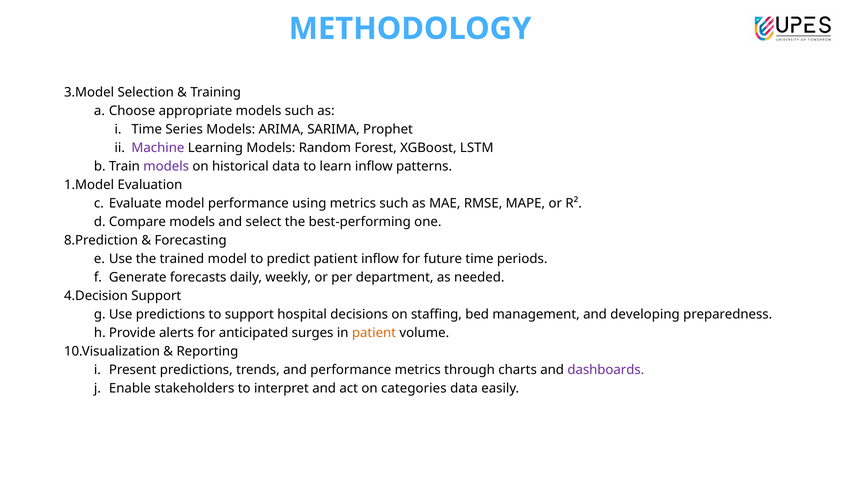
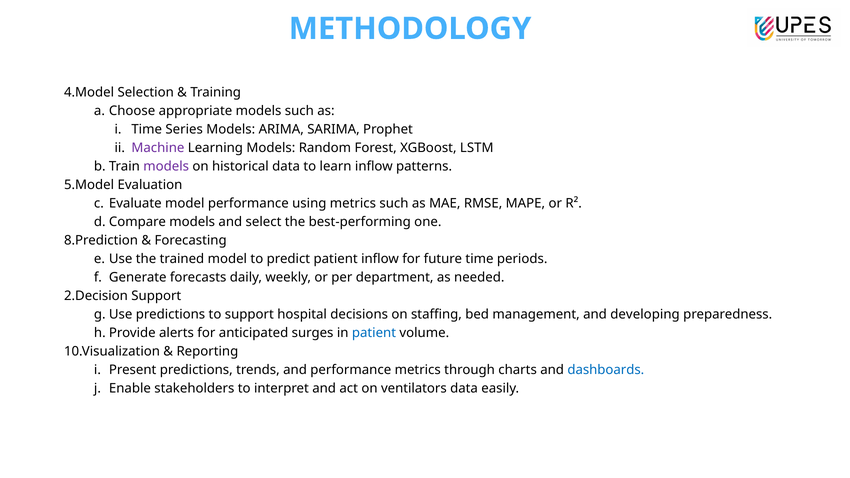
3.Model: 3.Model -> 4.Model
1.Model: 1.Model -> 5.Model
4.Decision: 4.Decision -> 2.Decision
patient at (374, 333) colour: orange -> blue
dashboards colour: purple -> blue
categories: categories -> ventilators
